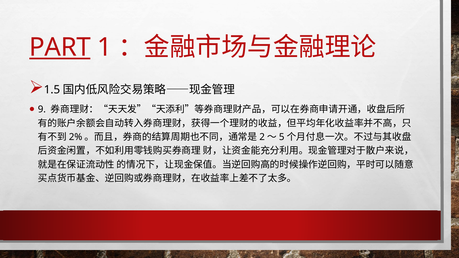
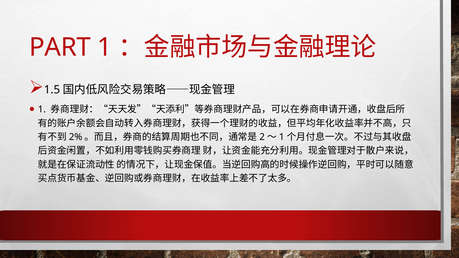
PART underline: present -> none
9 at (42, 110): 9 -> 1
5 at (282, 137): 5 -> 1
